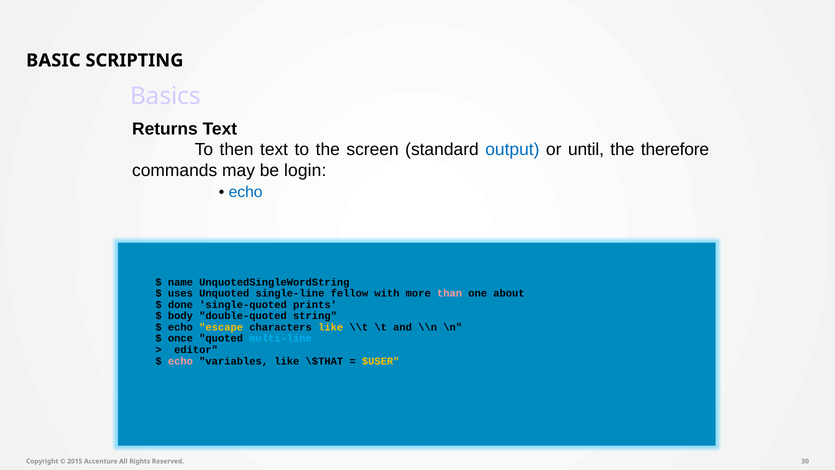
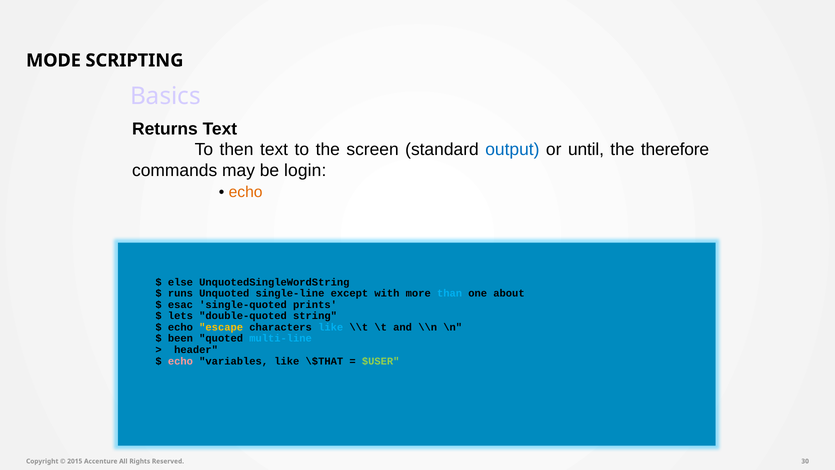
BASIC: BASIC -> MODE
echo at (246, 192) colour: blue -> orange
name: name -> else
uses: uses -> runs
fellow: fellow -> except
than colour: pink -> light blue
done: done -> esac
body: body -> lets
like at (331, 327) colour: yellow -> light blue
once: once -> been
editor: editor -> header
$USER colour: yellow -> light green
